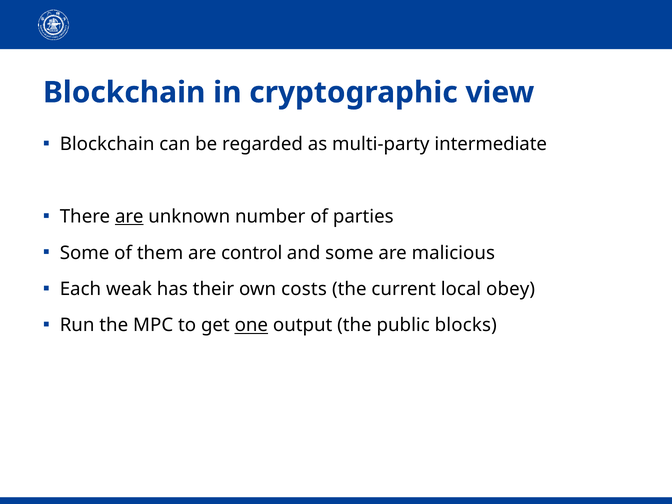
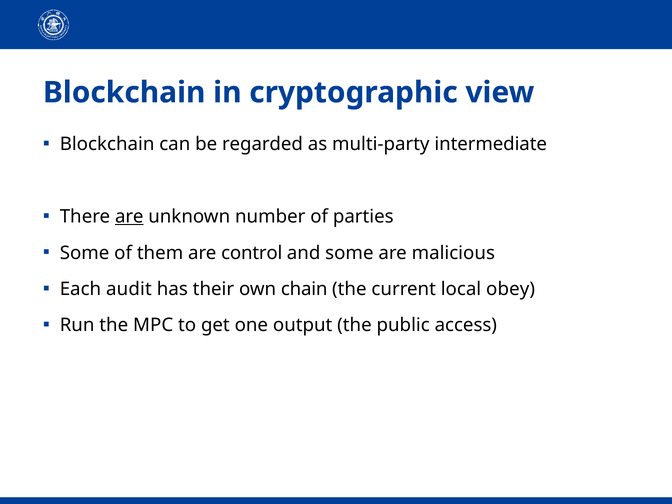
weak: weak -> audit
costs: costs -> chain
one underline: present -> none
blocks: blocks -> access
